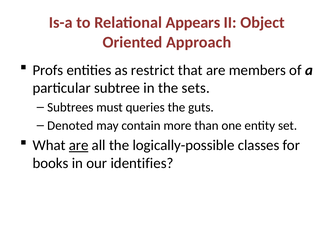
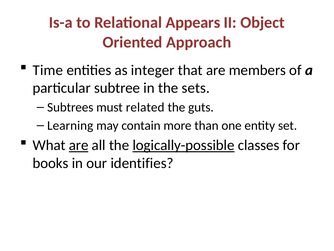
Profs: Profs -> Time
restrict: restrict -> integer
queries: queries -> related
Denoted: Denoted -> Learning
logically-possible underline: none -> present
